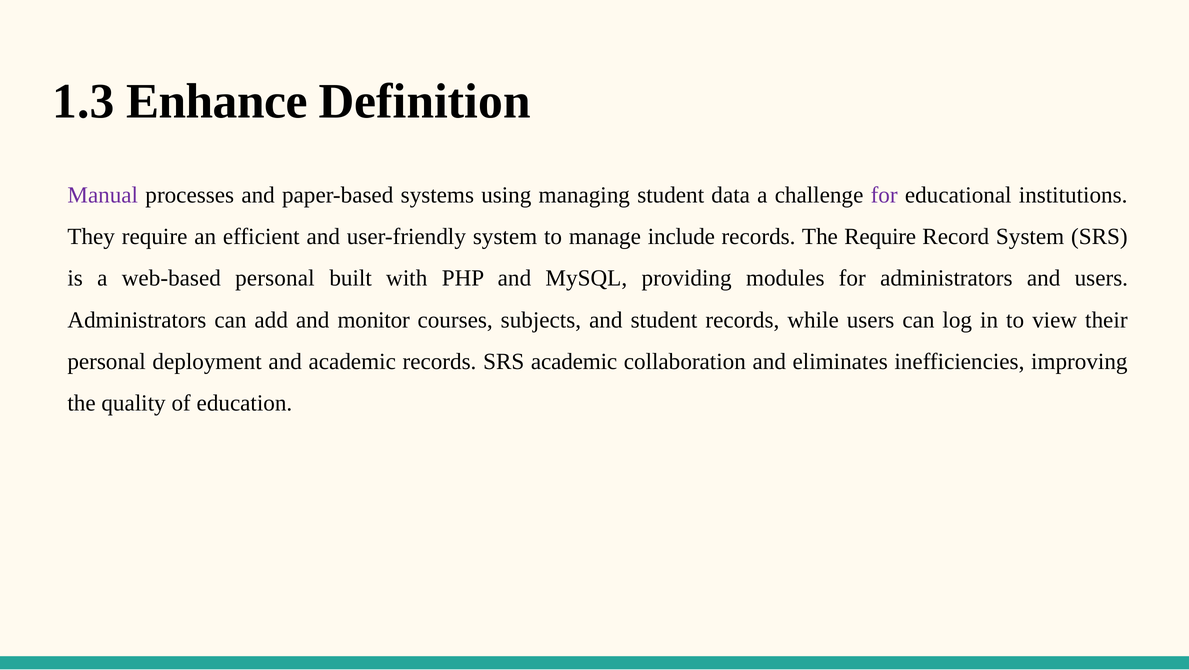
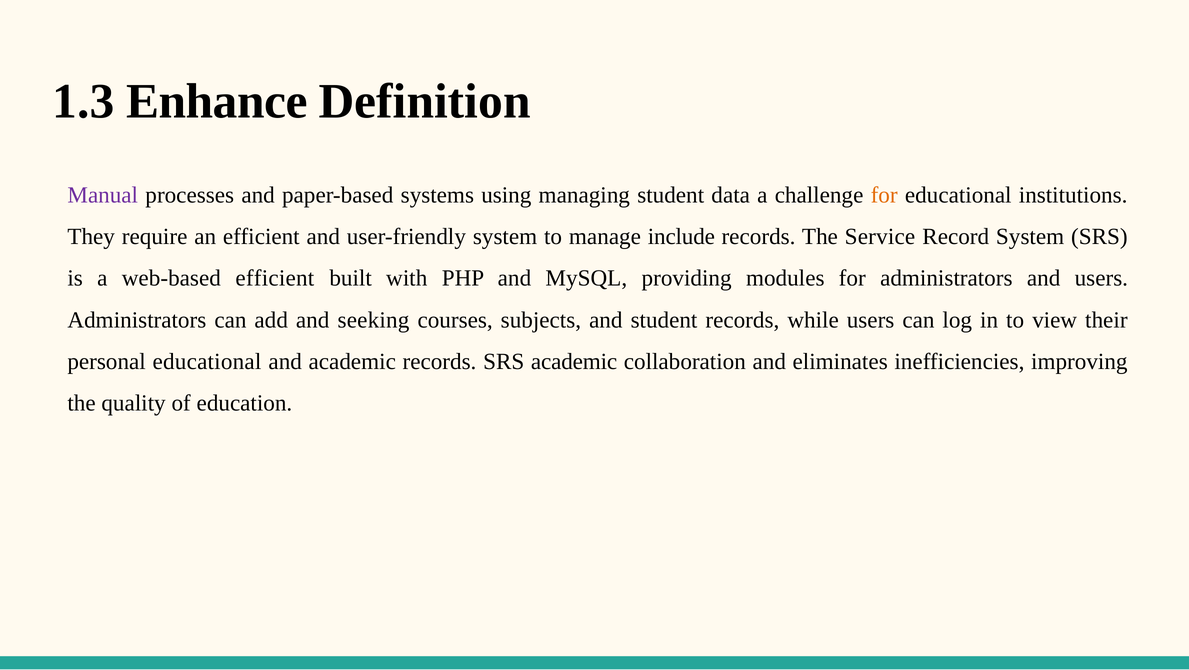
for at (884, 195) colour: purple -> orange
The Require: Require -> Service
web-based personal: personal -> efficient
monitor: monitor -> seeking
personal deployment: deployment -> educational
